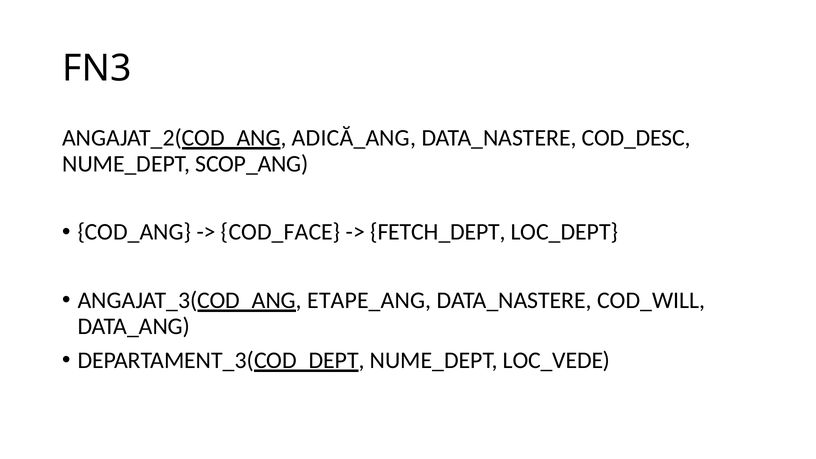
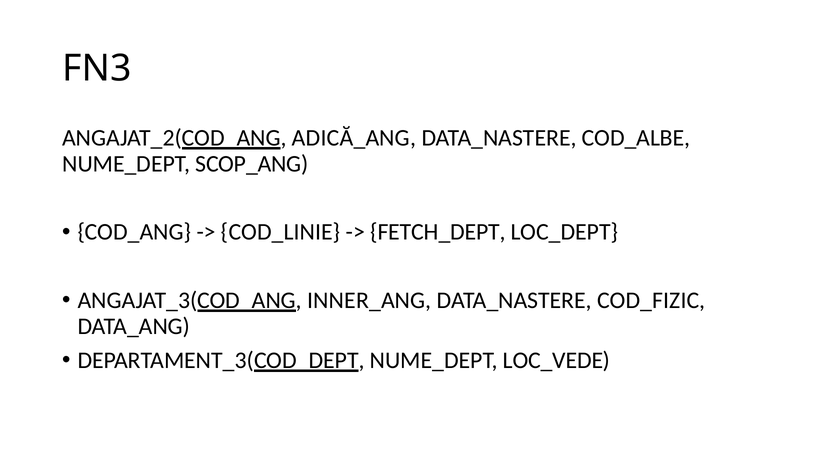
COD_DESC: COD_DESC -> COD_ALBE
COD_FACE: COD_FACE -> COD_LINIE
ETAPE_ANG: ETAPE_ANG -> INNER_ANG
COD_WILL: COD_WILL -> COD_FIZIC
